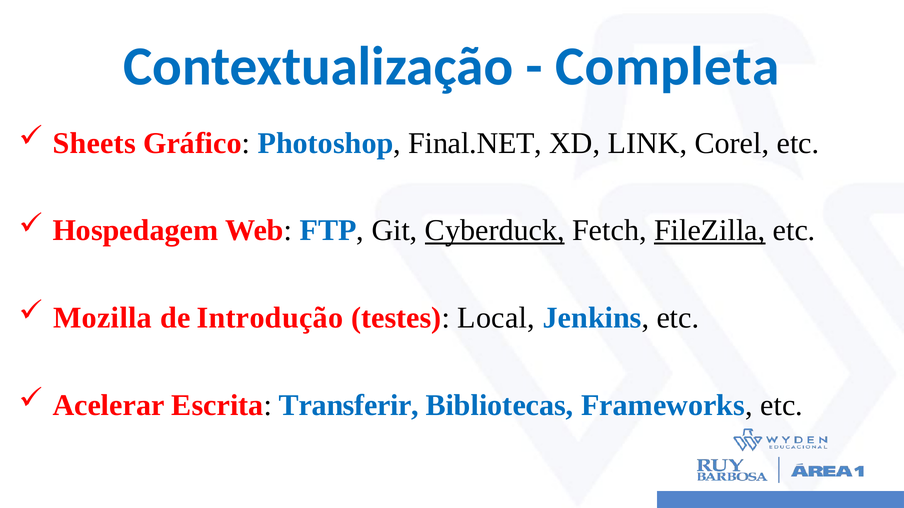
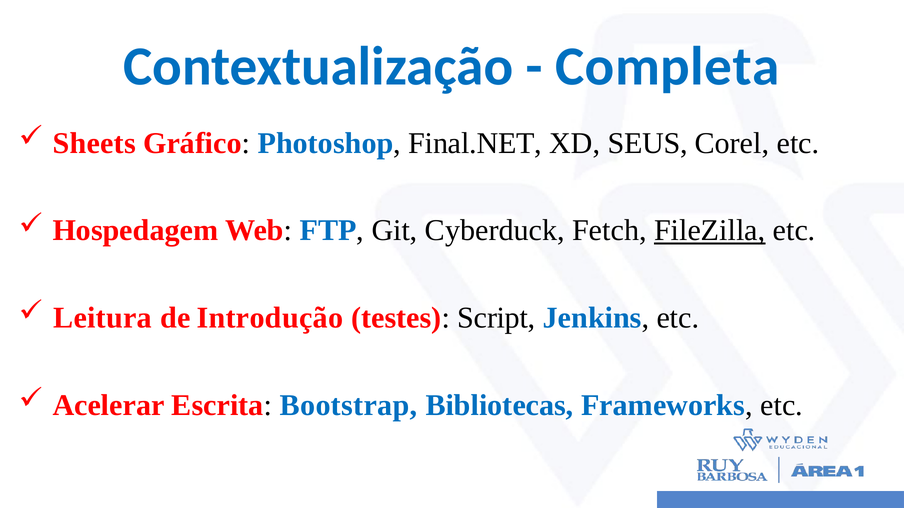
LINK: LINK -> SEUS
Cyberduck underline: present -> none
Mozilla: Mozilla -> Leitura
Local: Local -> Script
Transferir: Transferir -> Bootstrap
